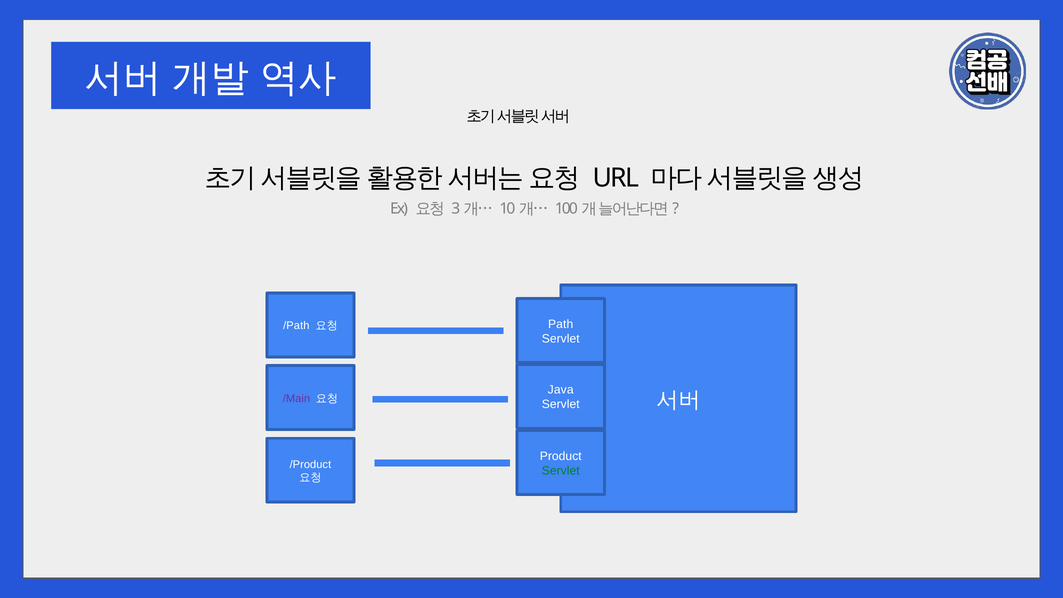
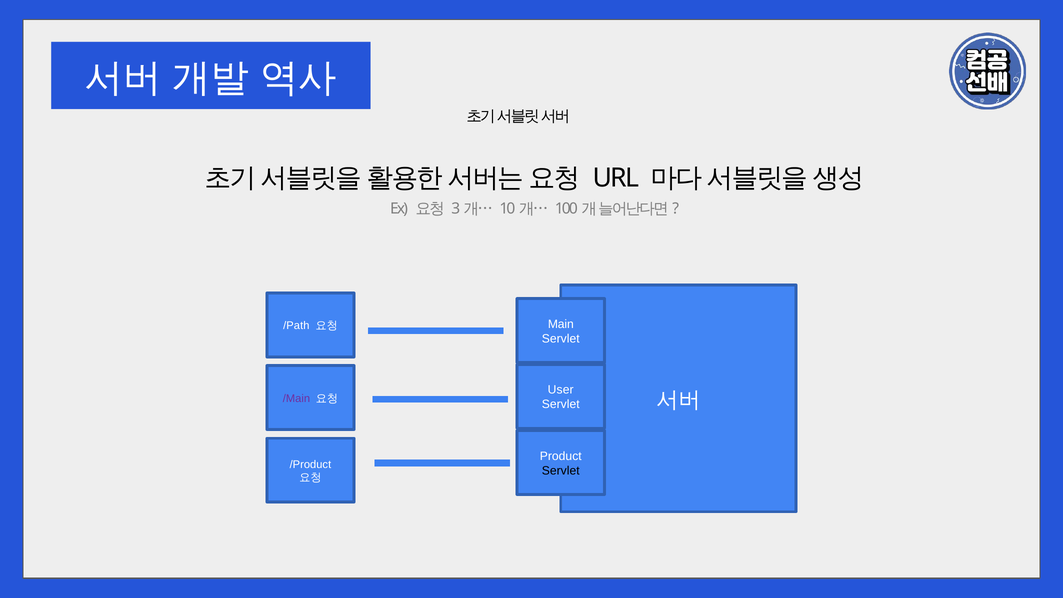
Path: Path -> Main
Java: Java -> User
Servlet at (561, 471) colour: green -> black
